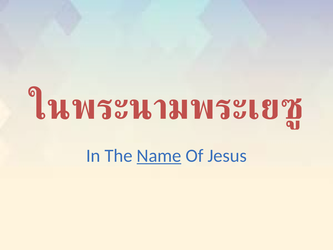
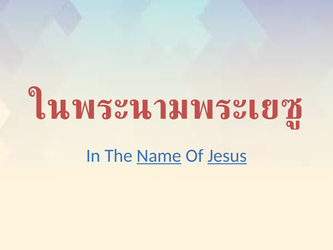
Jesus underline: none -> present
